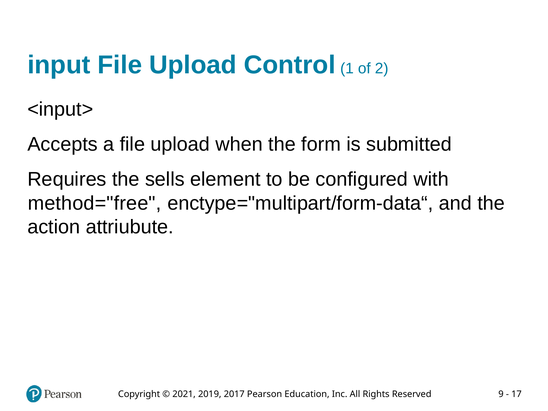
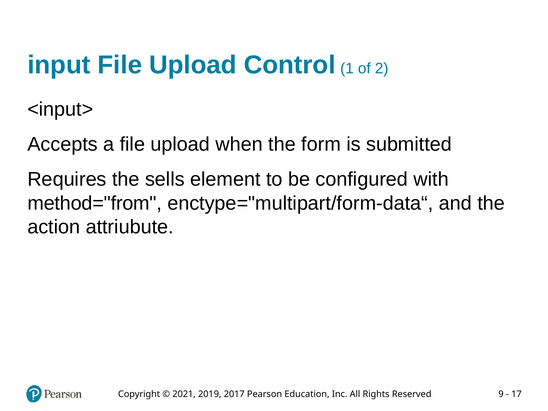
method="free: method="free -> method="from
